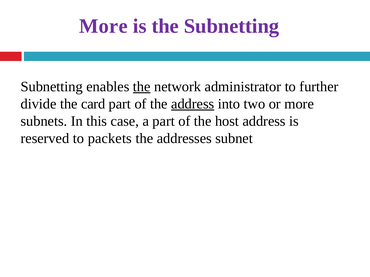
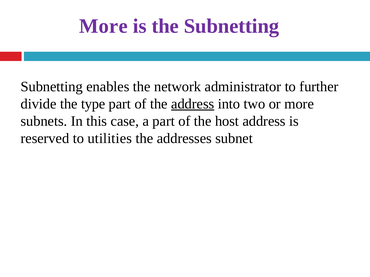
the at (142, 87) underline: present -> none
card: card -> type
packets: packets -> utilities
